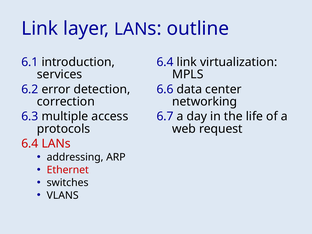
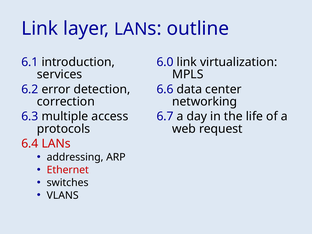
6.4 at (165, 62): 6.4 -> 6.0
